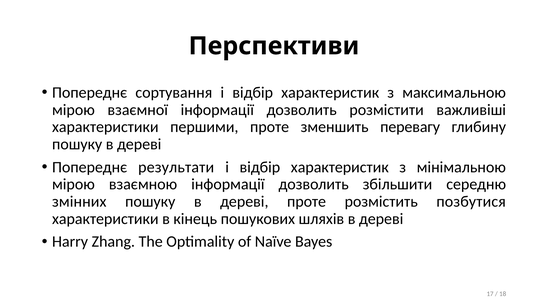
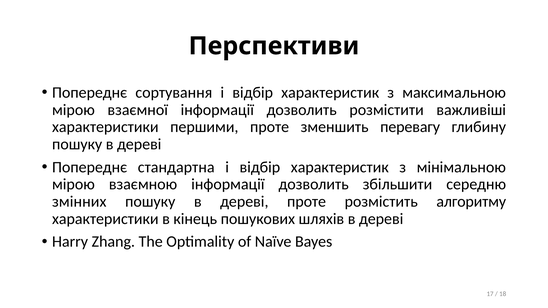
результати: результати -> стандартна
позбутися: позбутися -> алгоритму
